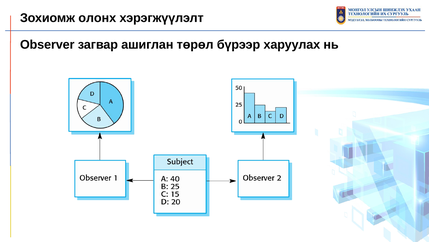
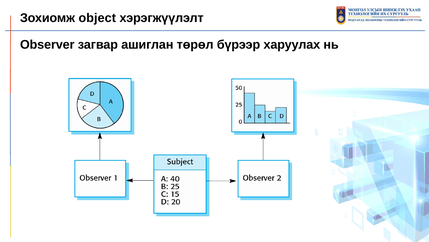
олонх: олонх -> object
